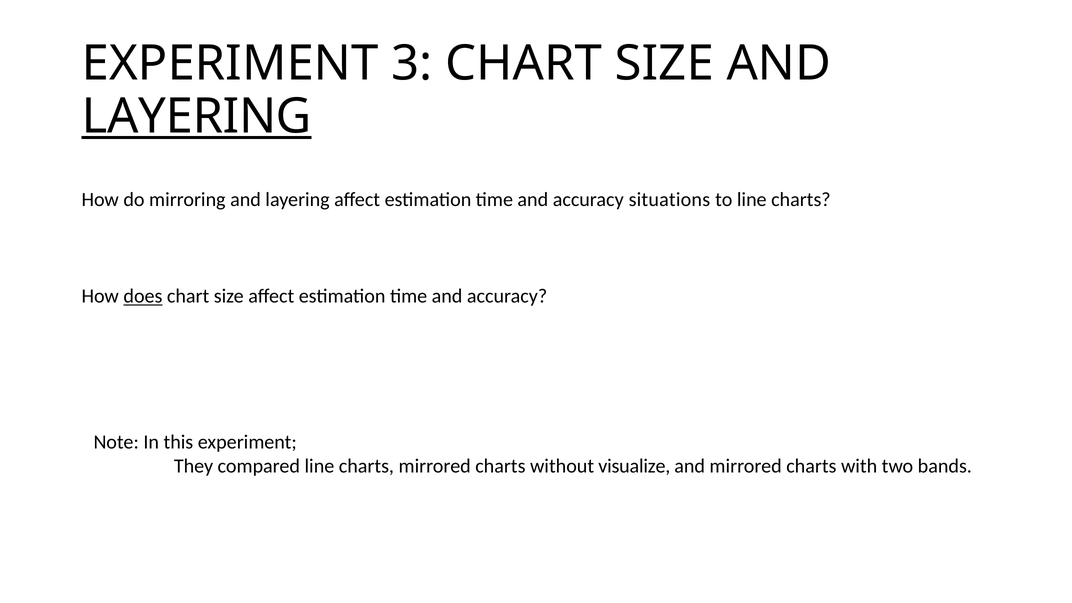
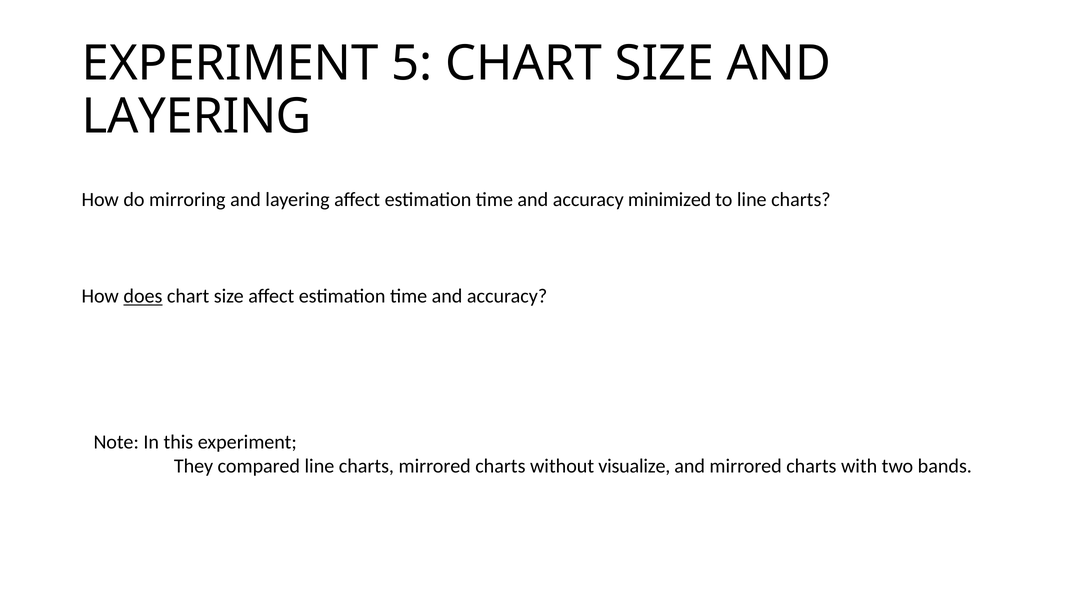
3: 3 -> 5
LAYERING at (197, 117) underline: present -> none
situations: situations -> minimized
